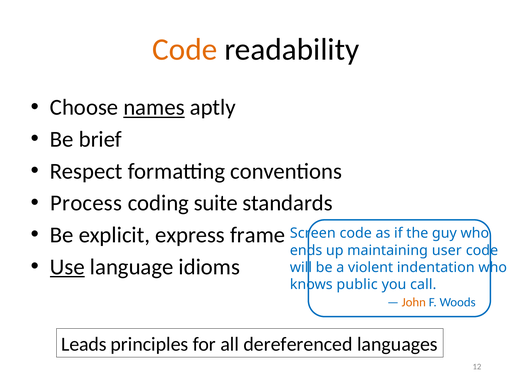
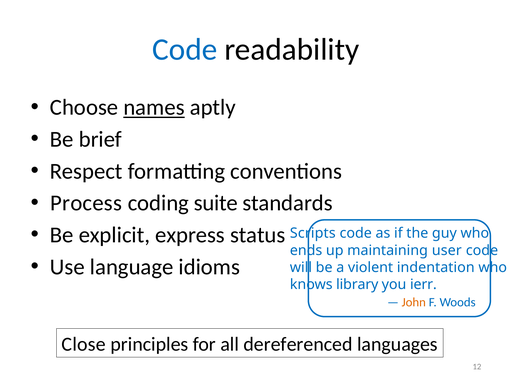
Code at (185, 50) colour: orange -> blue
frame: frame -> status
Screen: Screen -> Scripts
Use underline: present -> none
public: public -> library
call: call -> ierr
Leads: Leads -> Close
